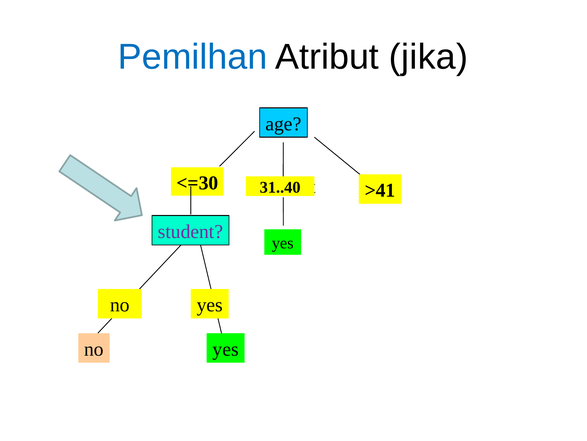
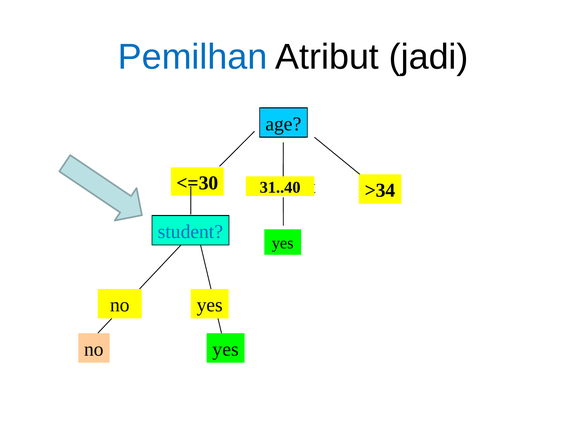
jika: jika -> jadi
>41: >41 -> >34
student colour: purple -> blue
